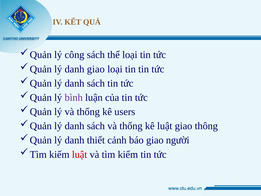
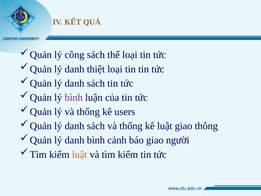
danh giao: giao -> thiệt
danh thiết: thiết -> bình
luật at (80, 154) colour: red -> orange
